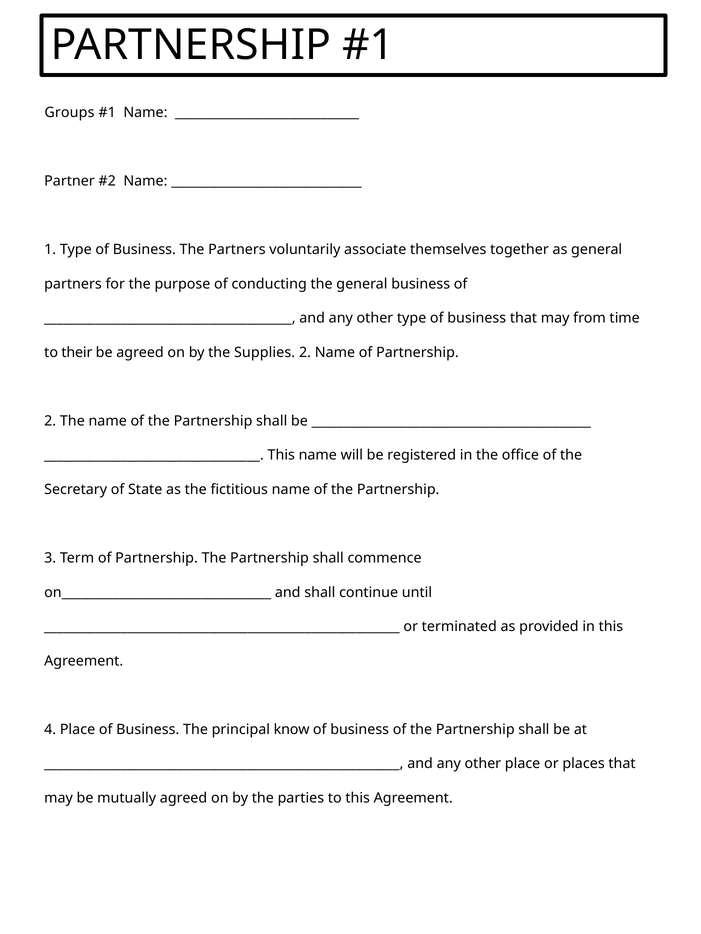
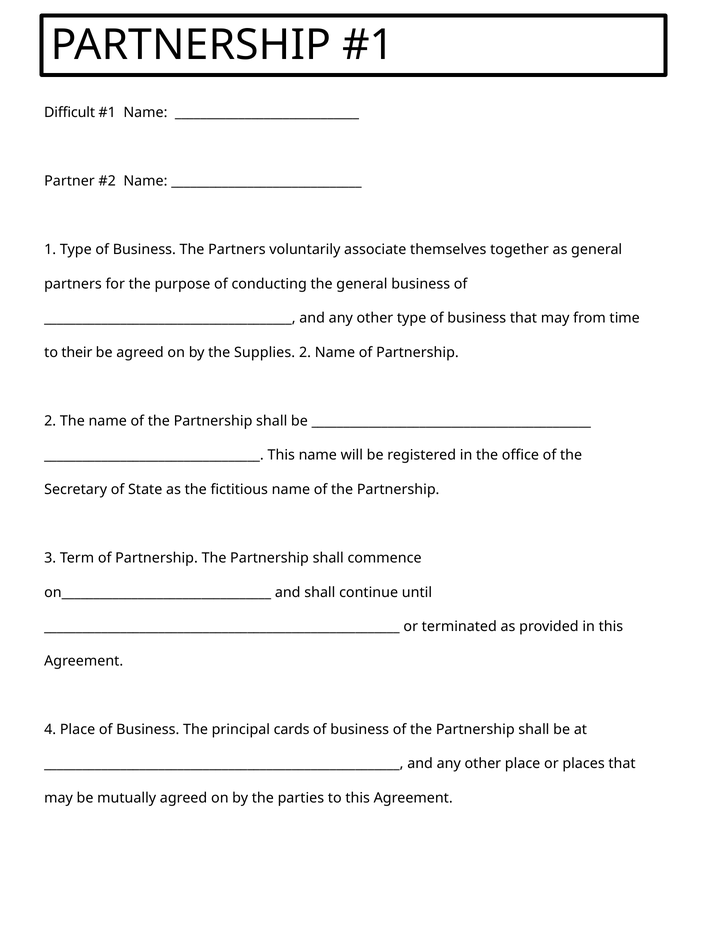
Groups: Groups -> Difficult
know: know -> cards
